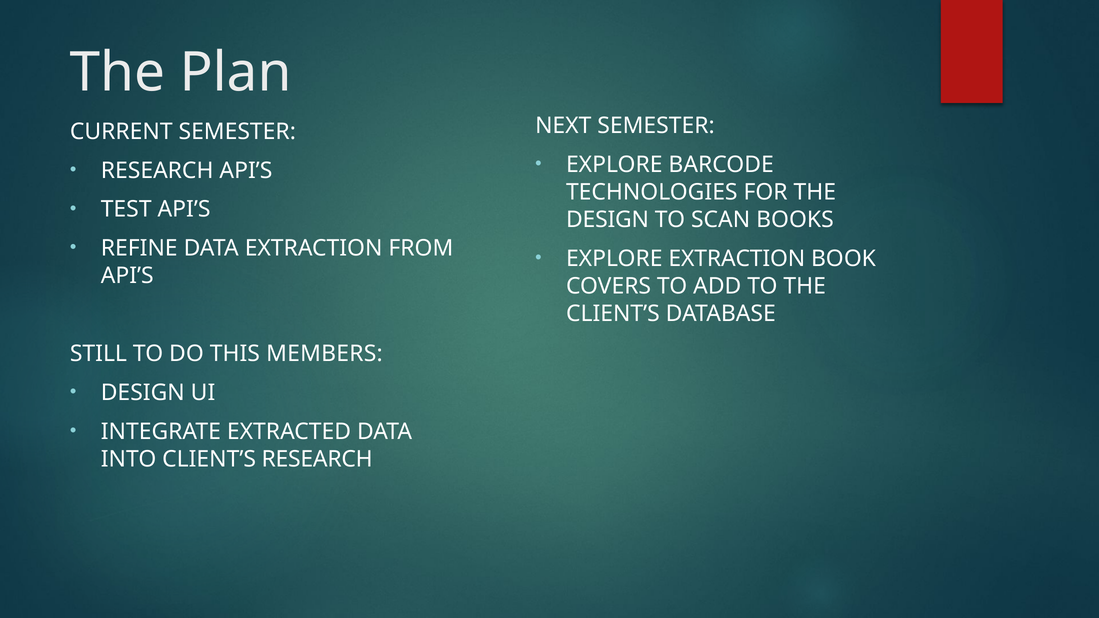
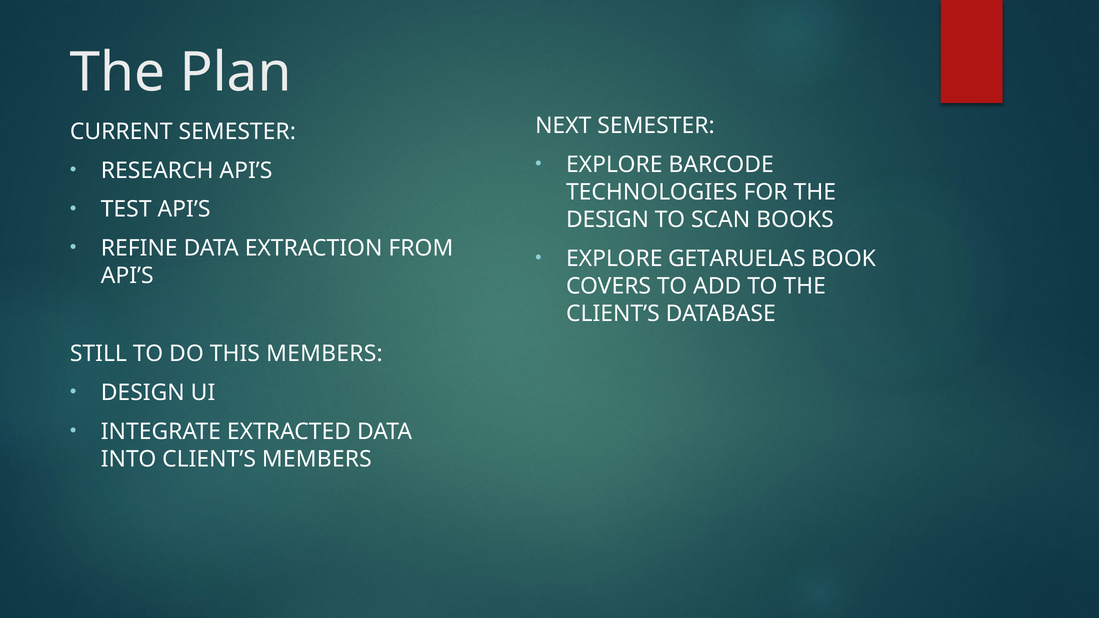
EXPLORE EXTRACTION: EXTRACTION -> GETARUELAS
CLIENT’S RESEARCH: RESEARCH -> MEMBERS
